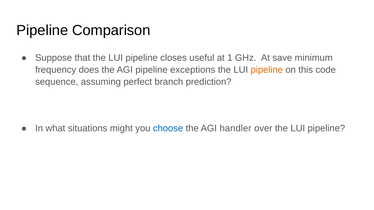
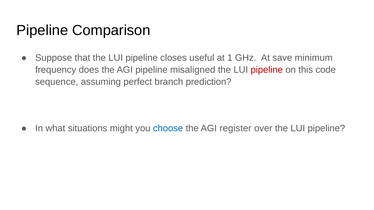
exceptions: exceptions -> misaligned
pipeline at (267, 70) colour: orange -> red
handler: handler -> register
